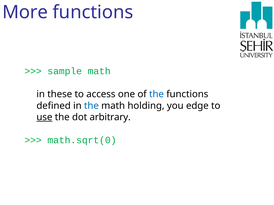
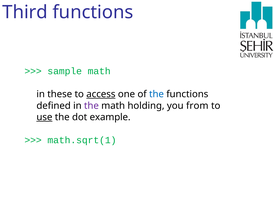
More: More -> Third
access underline: none -> present
the at (91, 106) colour: blue -> purple
edge: edge -> from
arbitrary: arbitrary -> example
math.sqrt(0: math.sqrt(0 -> math.sqrt(1
